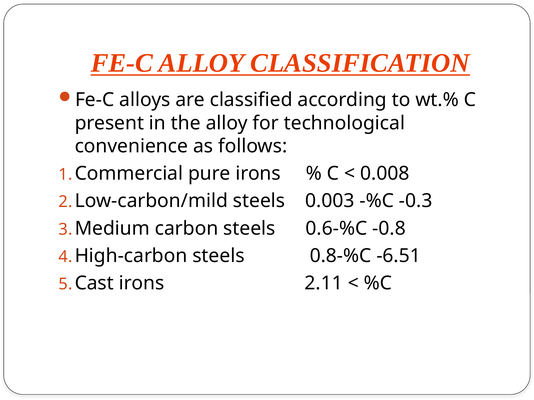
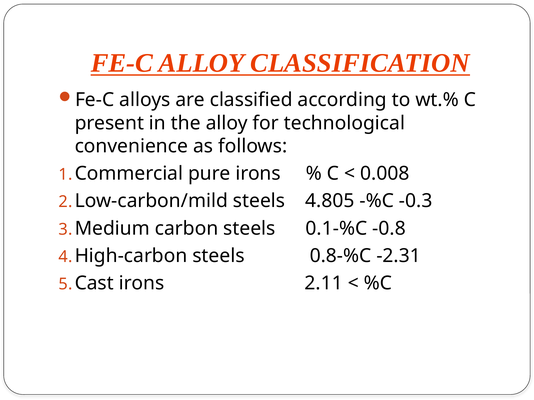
0.003: 0.003 -> 4.805
0.6-%C: 0.6-%C -> 0.1-%C
-6.51: -6.51 -> -2.31
